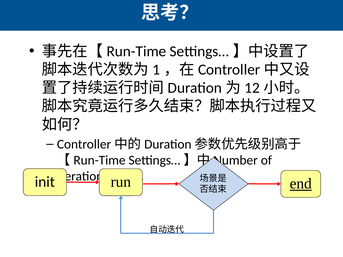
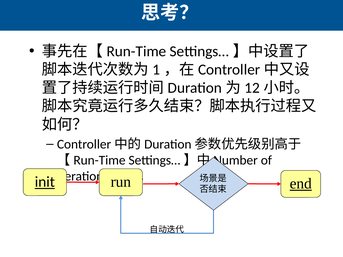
init underline: none -> present
